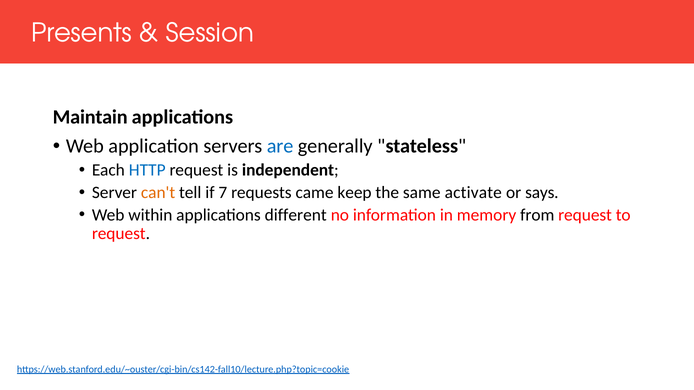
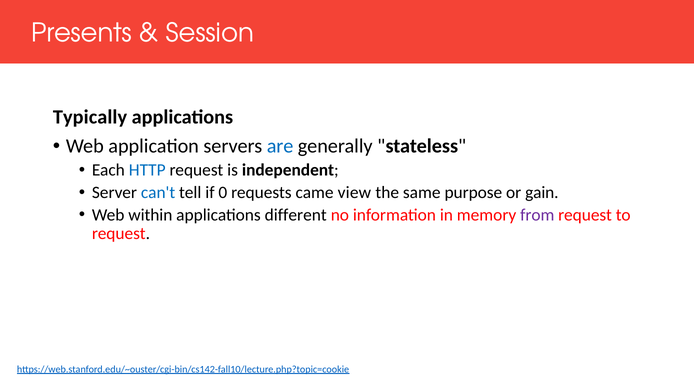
Maintain: Maintain -> Typically
can't colour: orange -> blue
7: 7 -> 0
keep: keep -> view
activate: activate -> purpose
says: says -> gain
from colour: black -> purple
